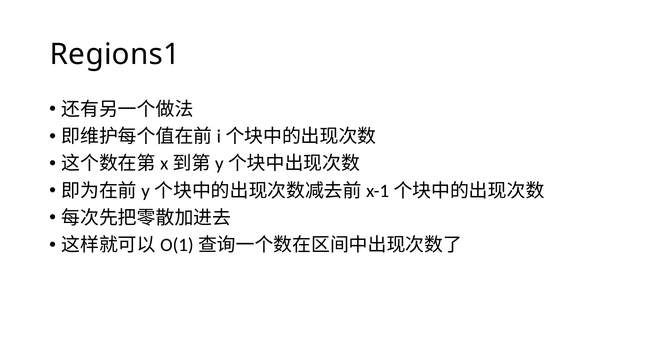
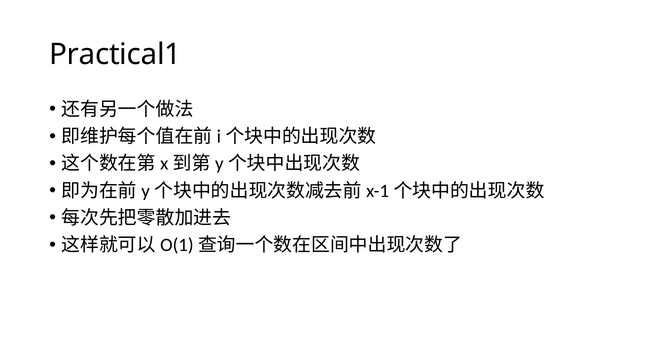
Regions1: Regions1 -> Practical1
